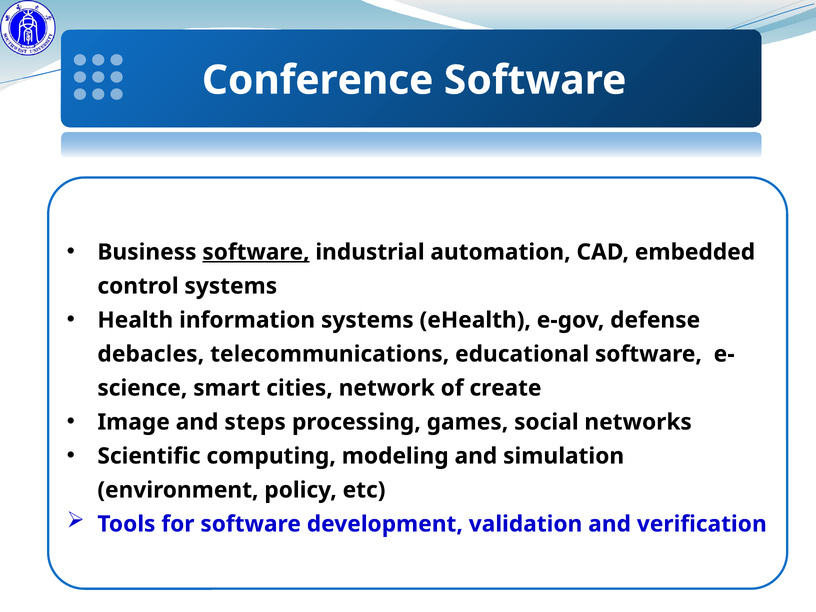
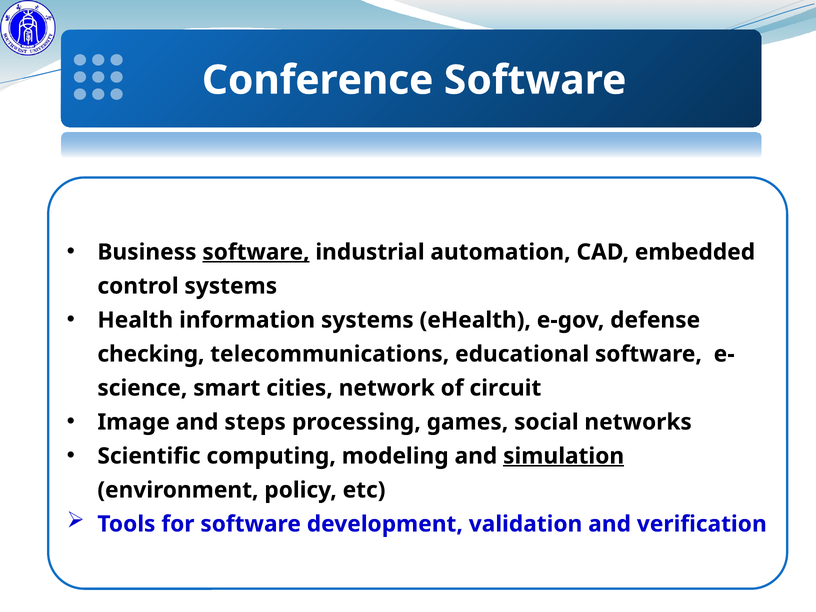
debacles: debacles -> checking
create: create -> circuit
simulation underline: none -> present
